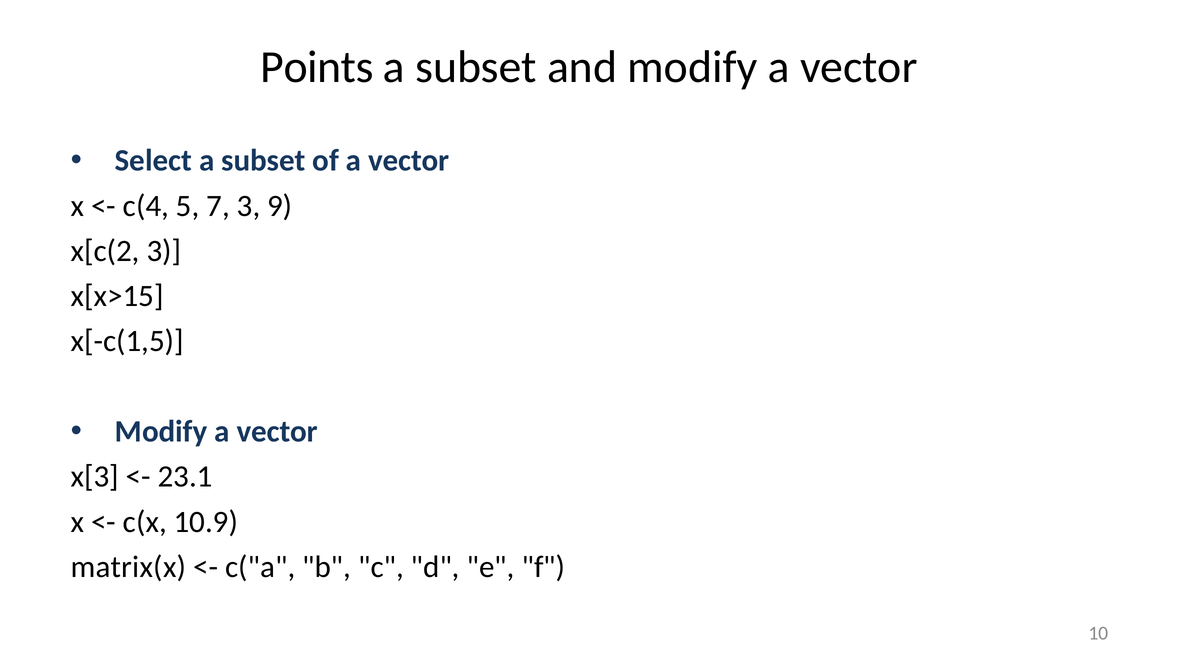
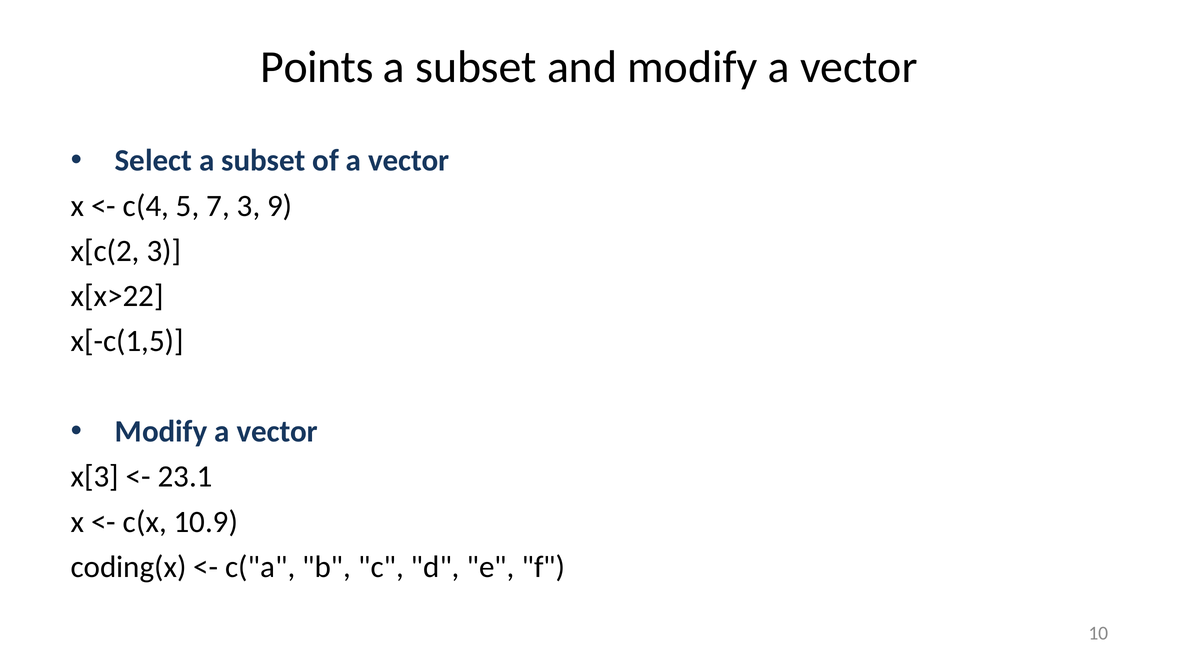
x[x>15: x[x>15 -> x[x>22
matrix(x: matrix(x -> coding(x
